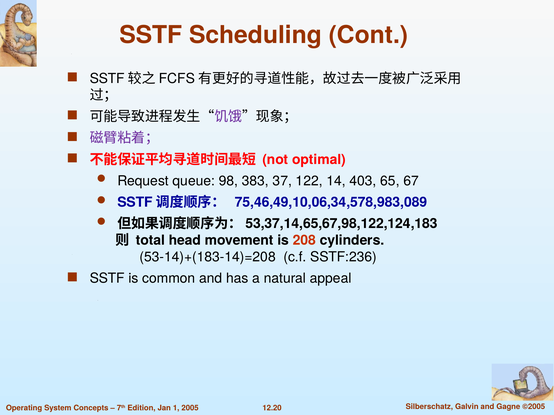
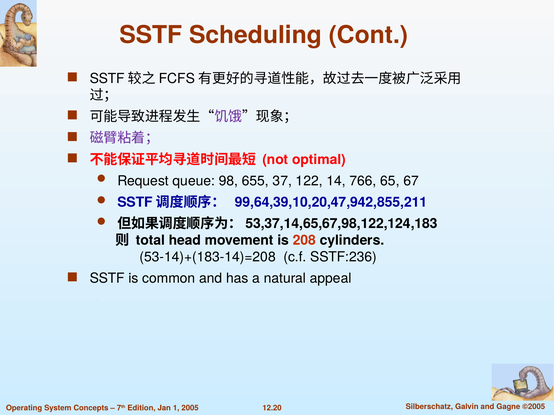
383: 383 -> 655
403: 403 -> 766
75,46,49,10,06,34,578,983,089: 75,46,49,10,06,34,578,983,089 -> 99,64,39,10,20,47,942,855,211
